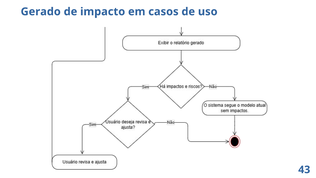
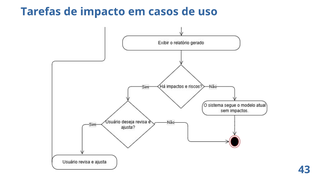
Gerado: Gerado -> Tarefas
